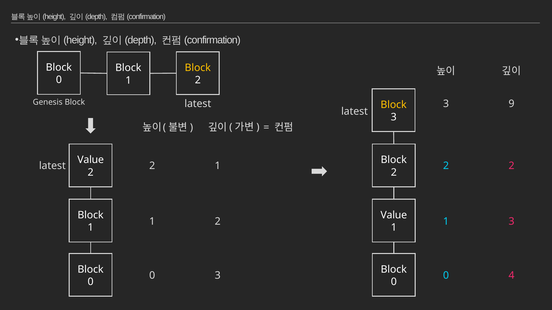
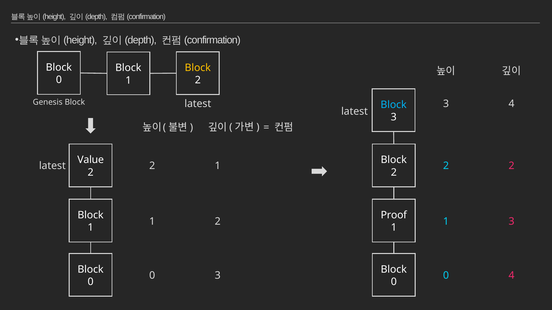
3 9: 9 -> 4
Block at (394, 105) colour: yellow -> light blue
Value at (394, 216): Value -> Proof
